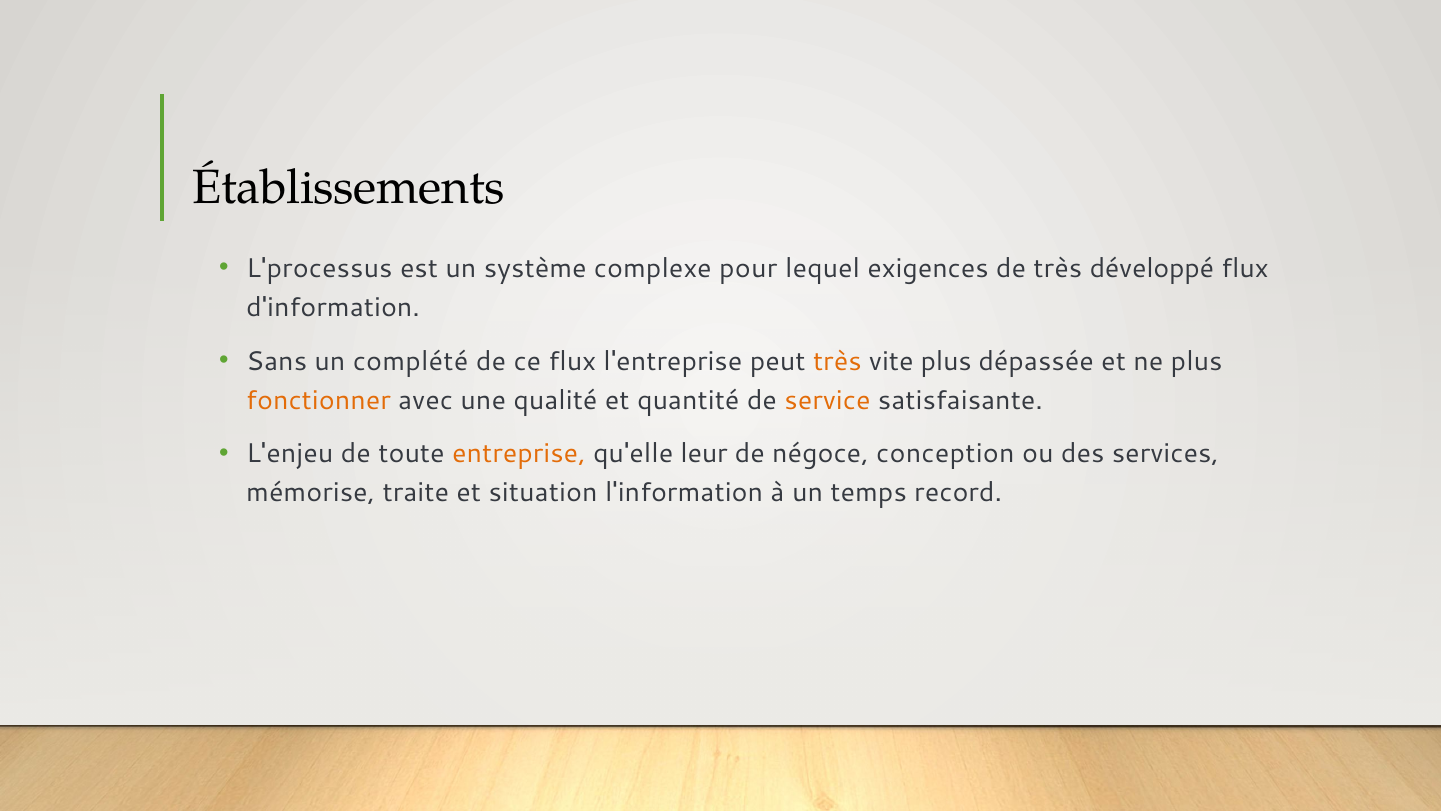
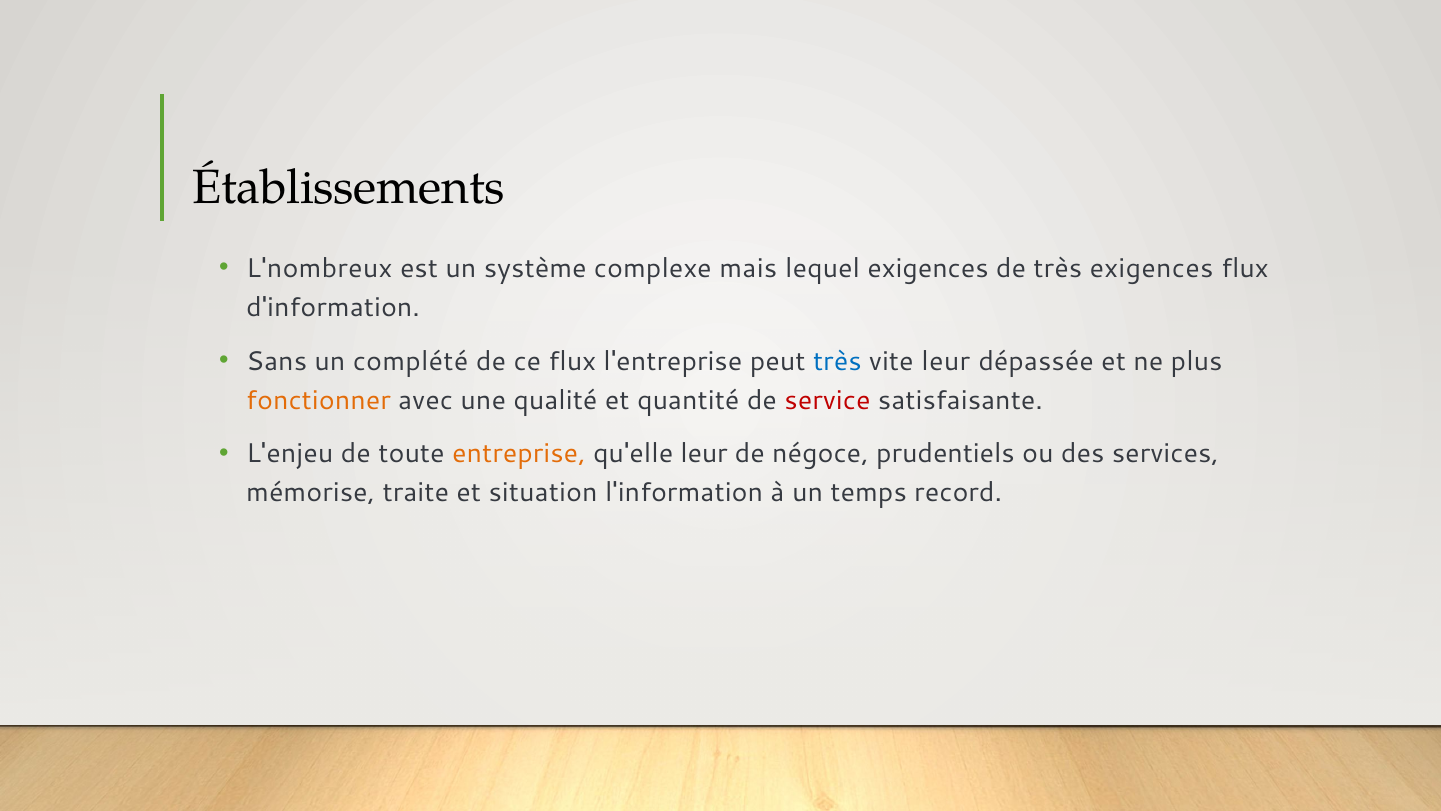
L'processus: L'processus -> L'nombreux
pour: pour -> mais
très développé: développé -> exigences
très at (837, 361) colour: orange -> blue
vite plus: plus -> leur
service colour: orange -> red
conception: conception -> prudentiels
